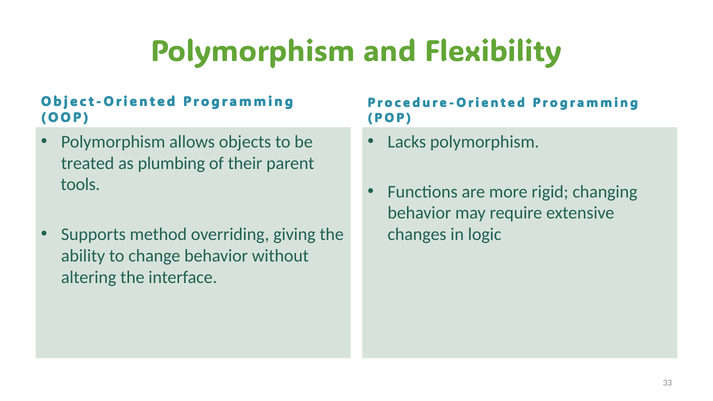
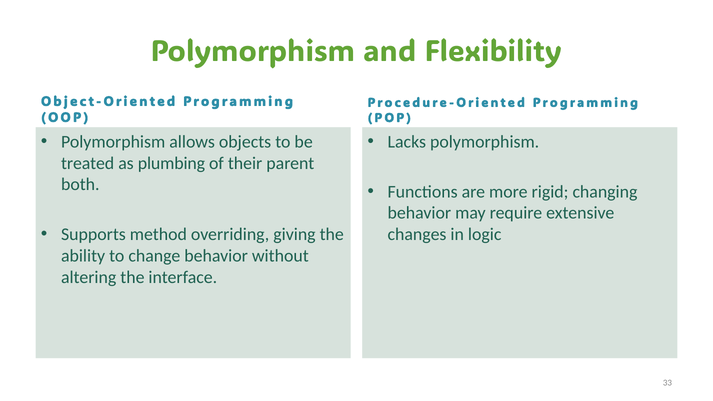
tools: tools -> both
